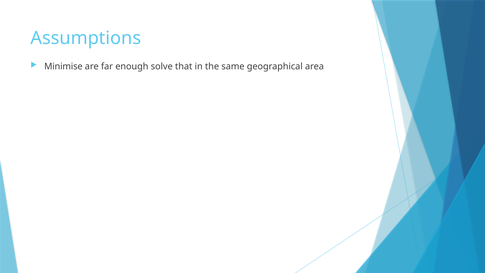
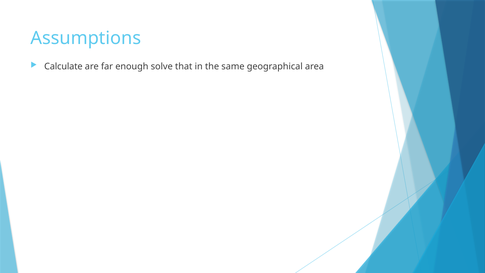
Minimise: Minimise -> Calculate
